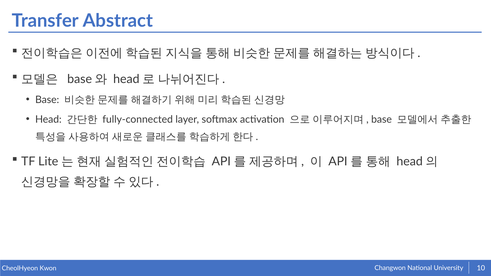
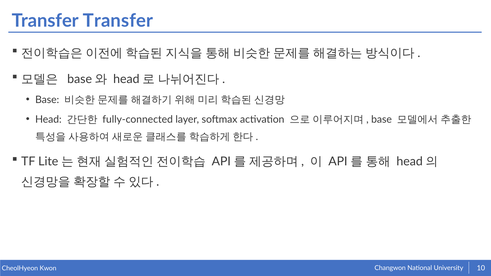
Transfer Abstract: Abstract -> Transfer
